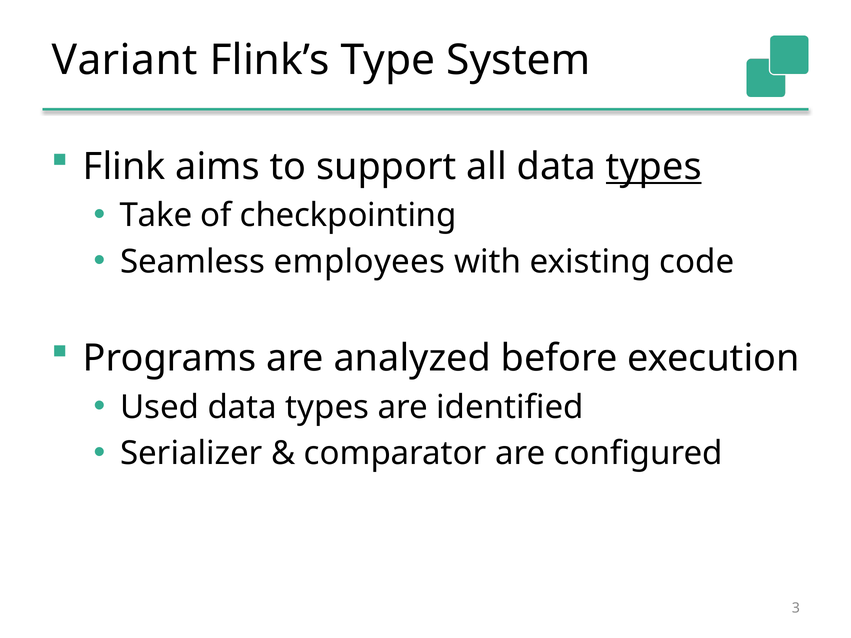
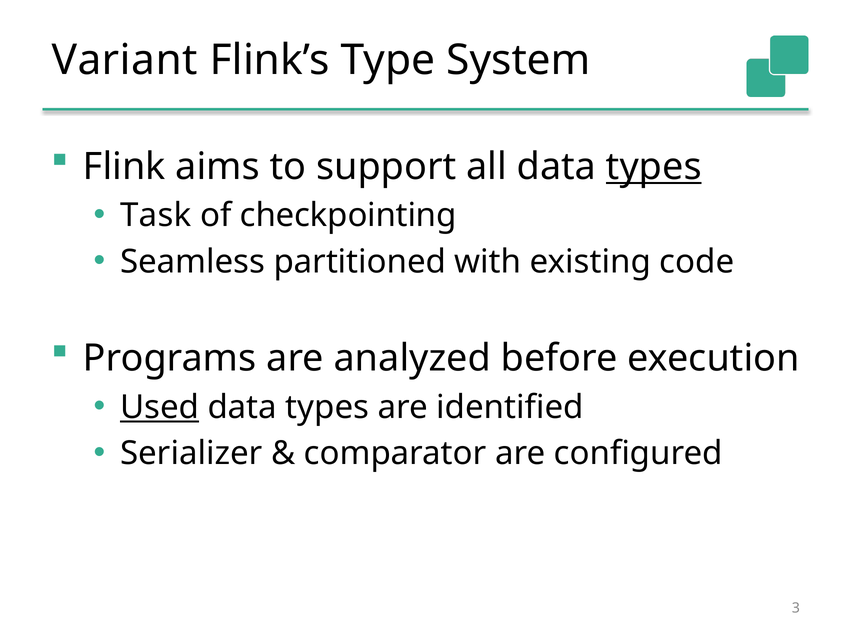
Take: Take -> Task
employees: employees -> partitioned
Used underline: none -> present
